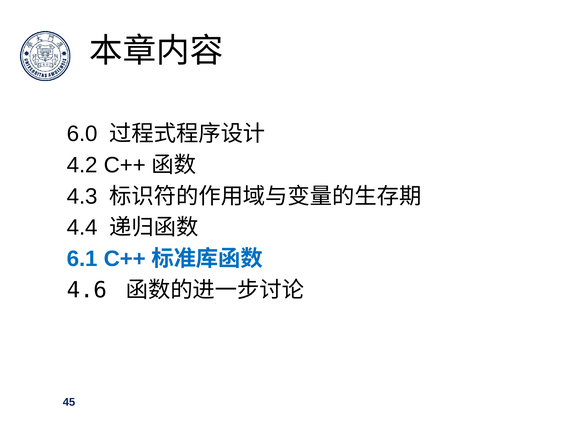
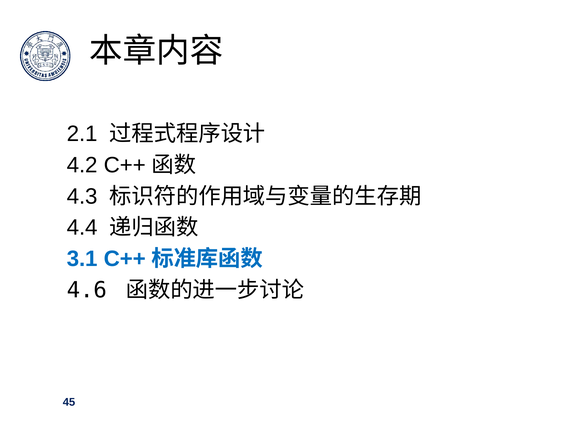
6.0: 6.0 -> 2.1
6.1: 6.1 -> 3.1
